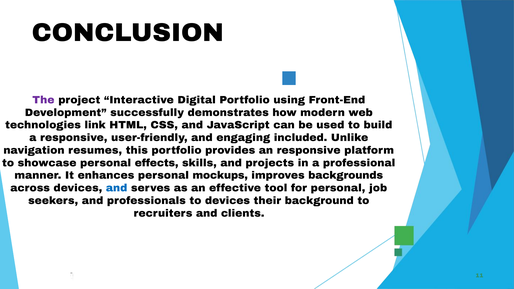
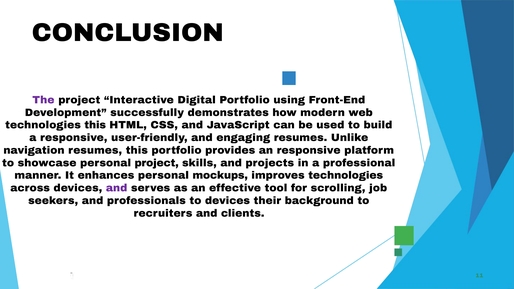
technologies link: link -> this
engaging included: included -> resumes
personal effects: effects -> project
improves backgrounds: backgrounds -> technologies
and at (117, 188) colour: blue -> purple
for personal: personal -> scrolling
